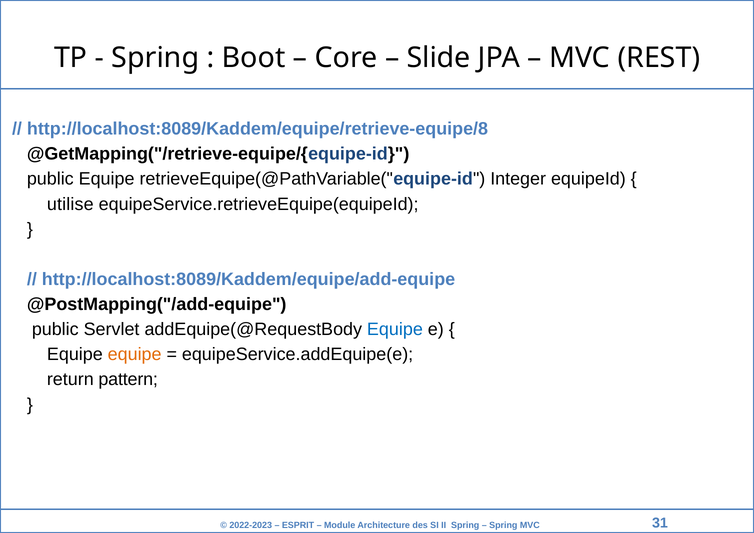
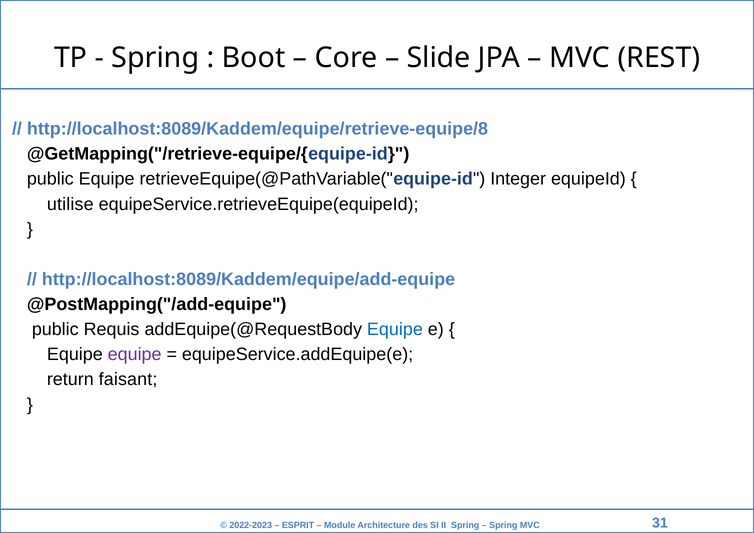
Servlet: Servlet -> Requis
equipe at (135, 355) colour: orange -> purple
pattern: pattern -> faisant
